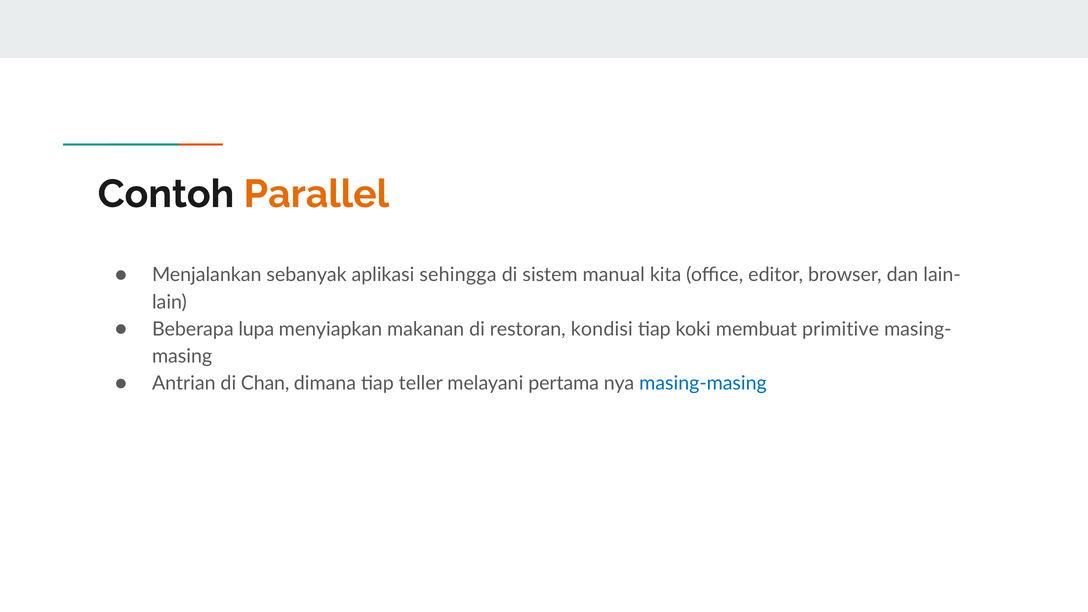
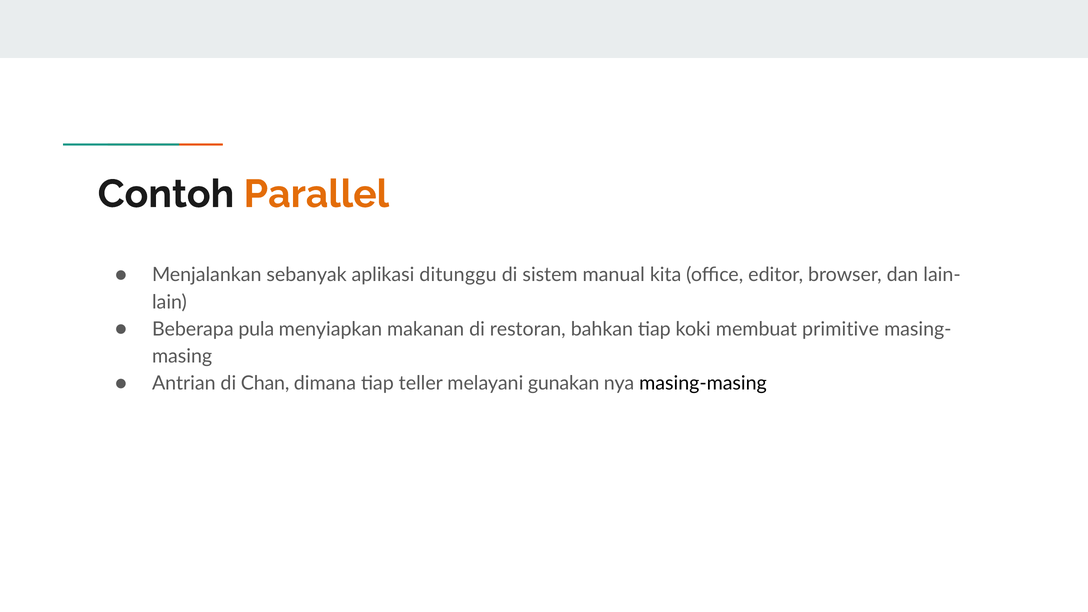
sehingga: sehingga -> ditunggu
lupa: lupa -> pula
kondisi: kondisi -> bahkan
pertama: pertama -> gunakan
masing-masing colour: blue -> black
